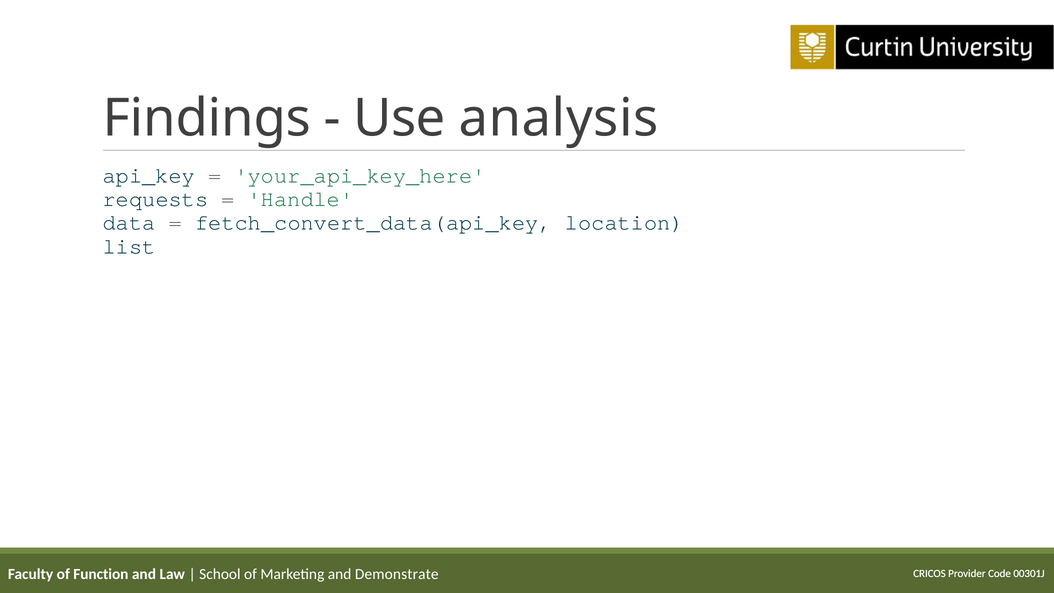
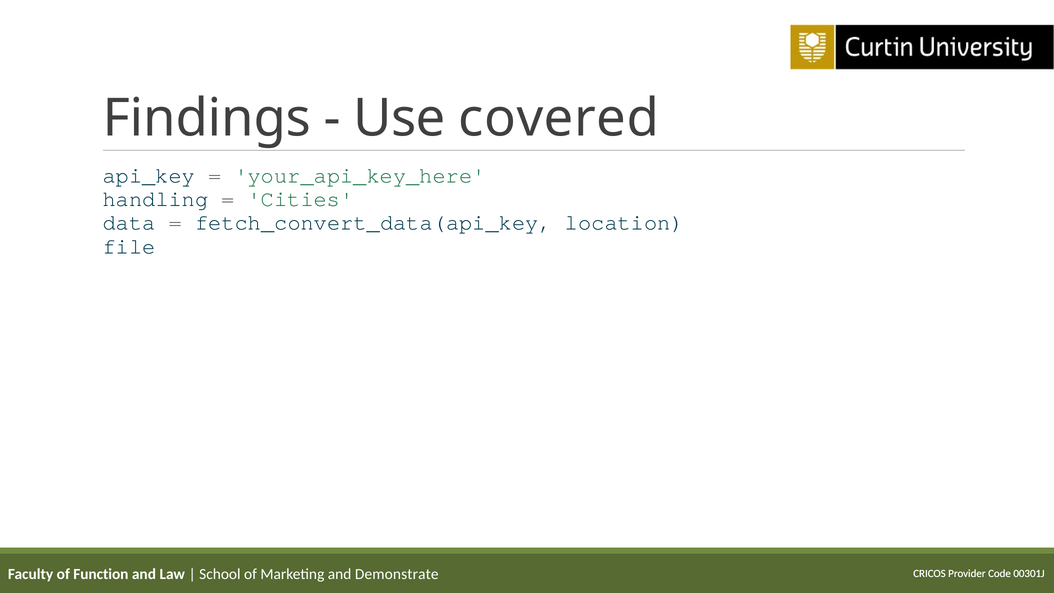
analysis: analysis -> covered
requests: requests -> handling
Handle: Handle -> Cities
list: list -> file
